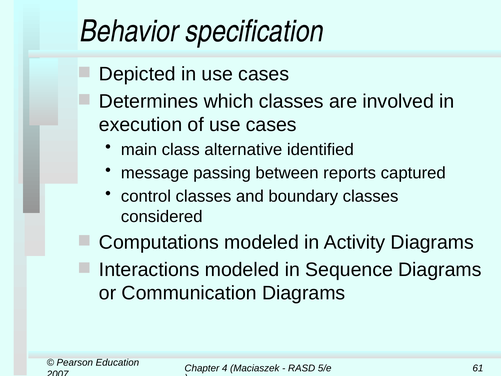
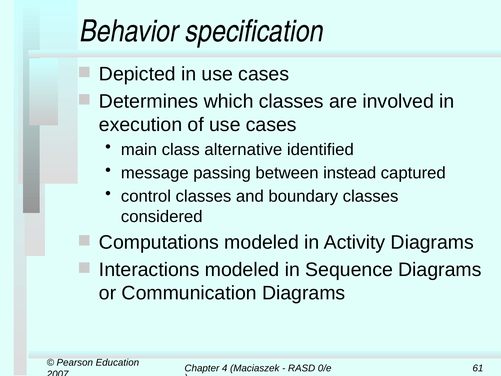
reports: reports -> instead
5/e: 5/e -> 0/e
